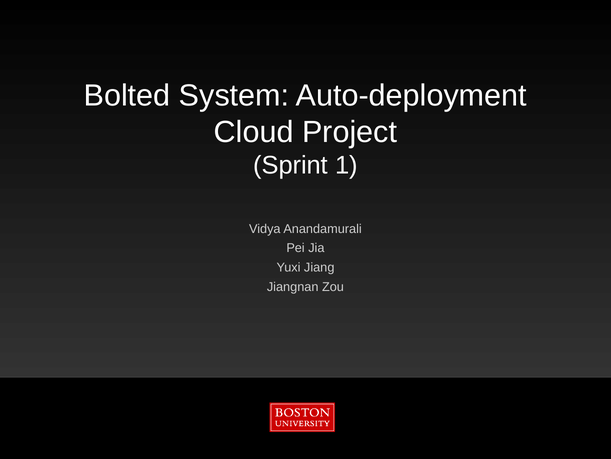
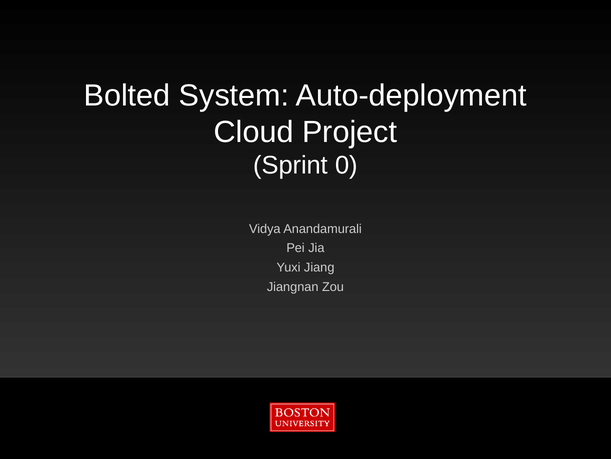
1: 1 -> 0
